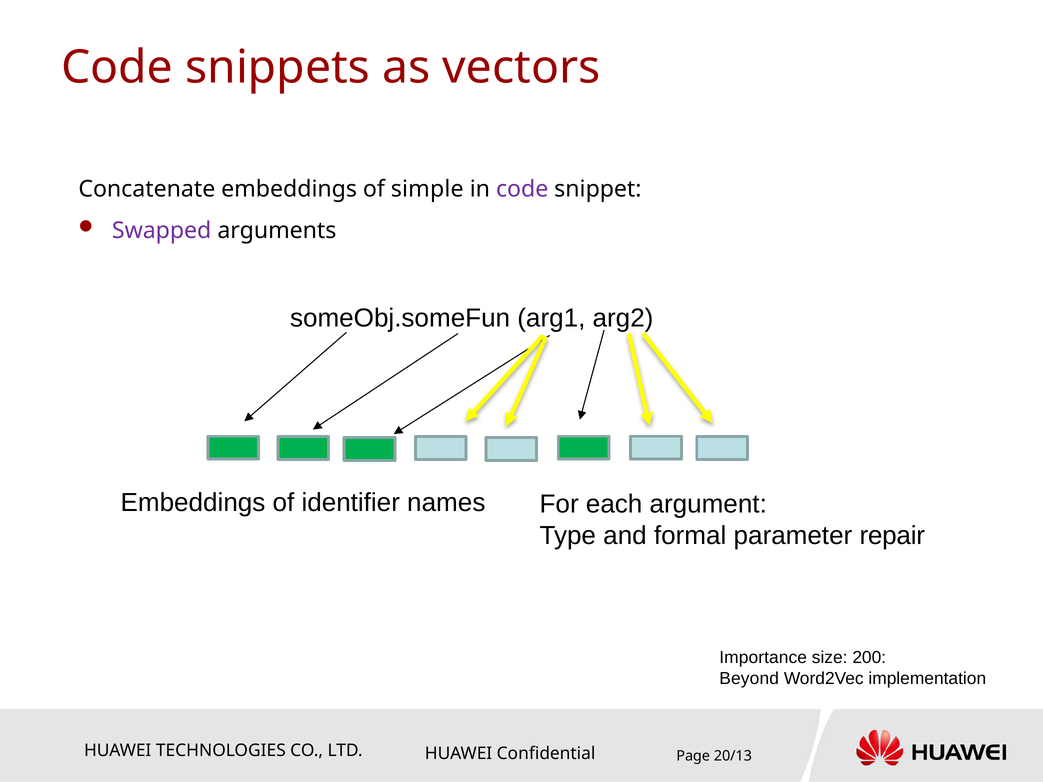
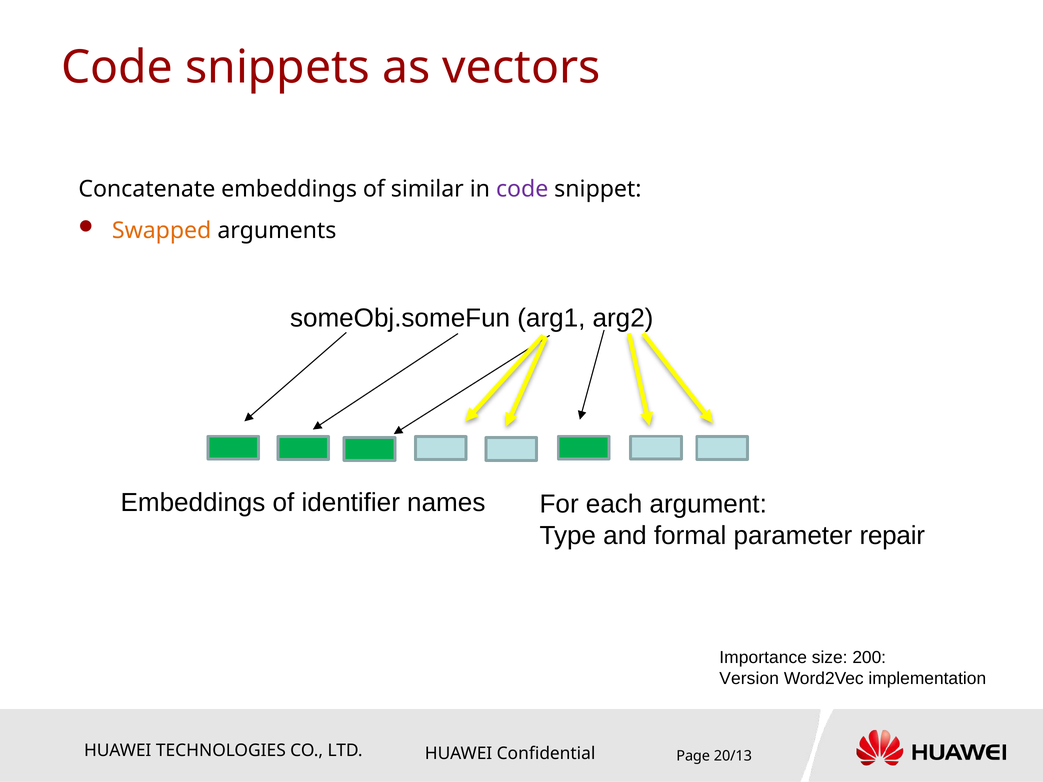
simple: simple -> similar
Swapped colour: purple -> orange
Beyond: Beyond -> Version
